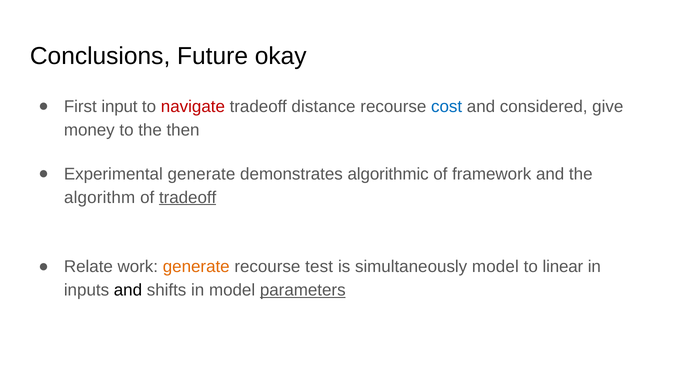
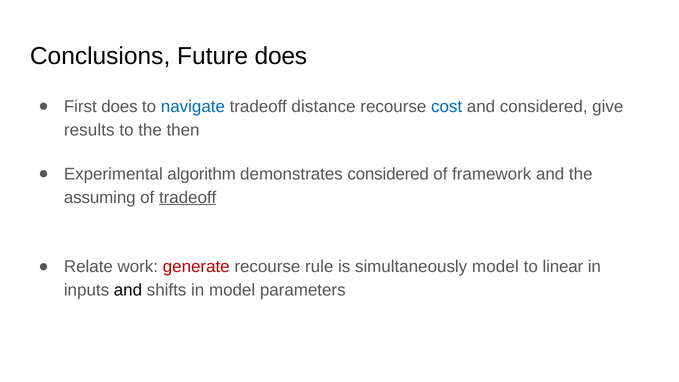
Future okay: okay -> does
First input: input -> does
navigate colour: red -> blue
money: money -> results
Experimental generate: generate -> algorithm
demonstrates algorithmic: algorithmic -> considered
algorithm: algorithm -> assuming
generate at (196, 267) colour: orange -> red
test: test -> rule
parameters underline: present -> none
